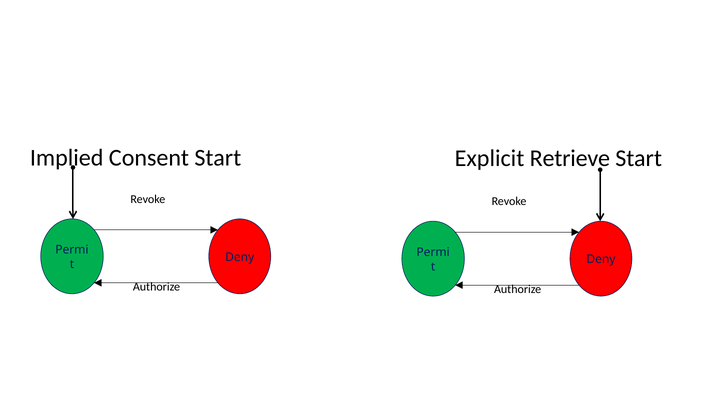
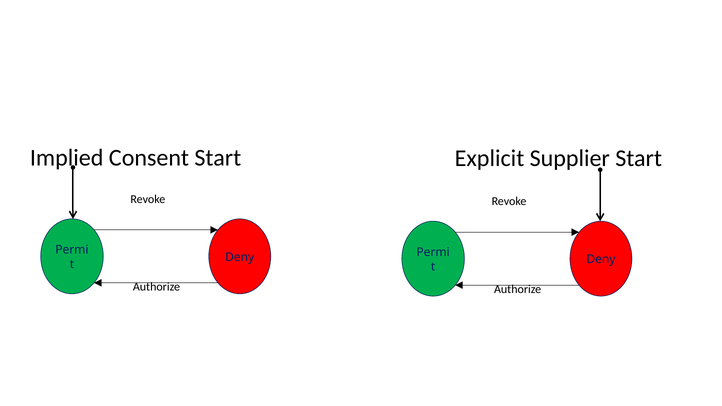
Retrieve: Retrieve -> Supplier
